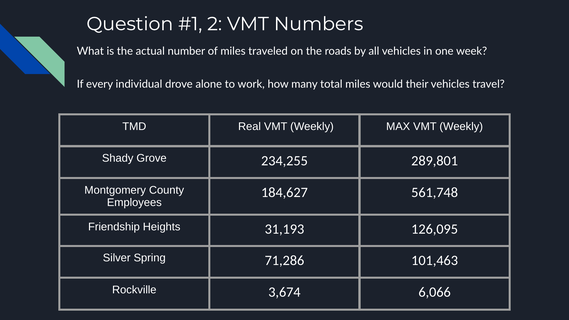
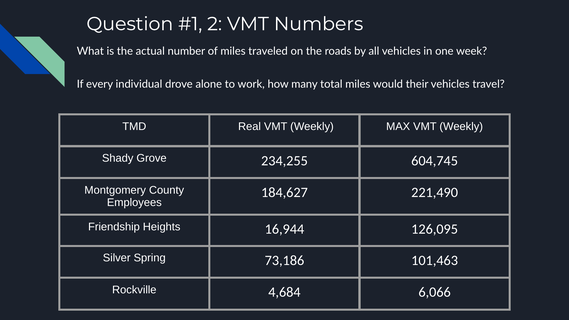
289,801: 289,801 -> 604,745
561,748: 561,748 -> 221,490
31,193: 31,193 -> 16,944
71,286: 71,286 -> 73,186
3,674: 3,674 -> 4,684
